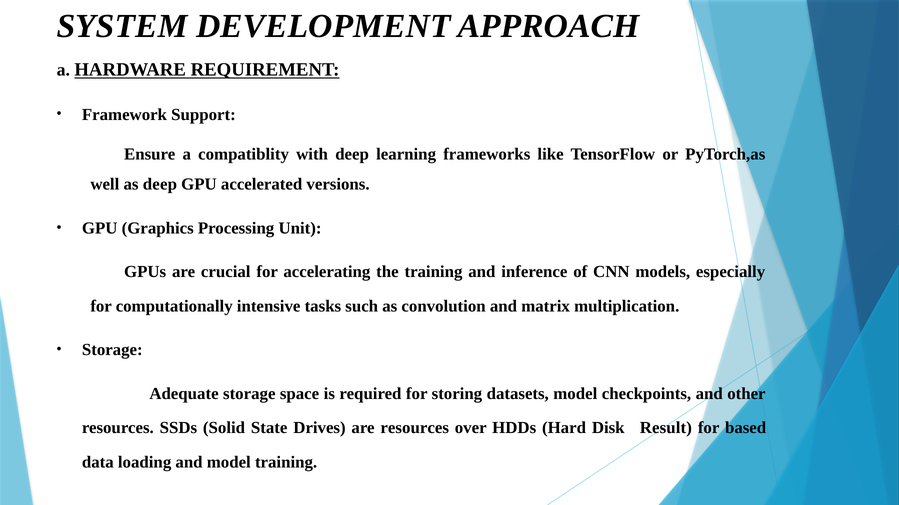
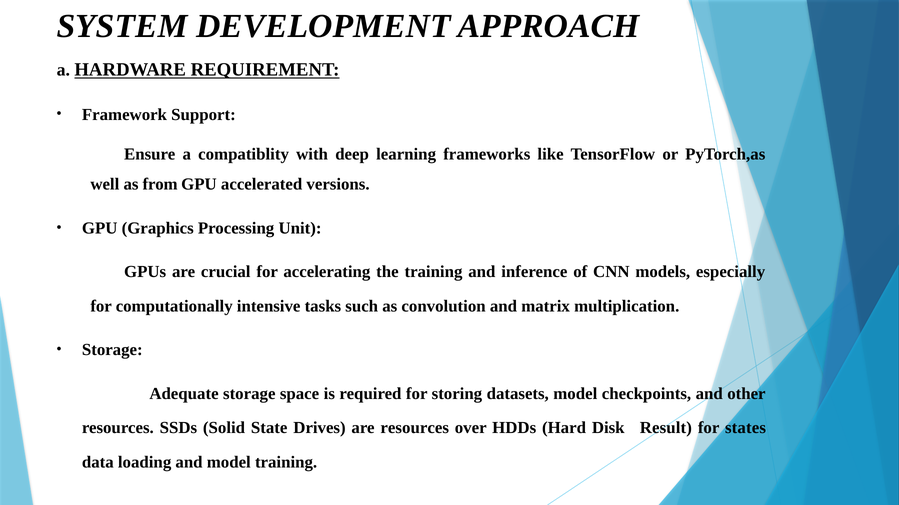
as deep: deep -> from
based: based -> states
